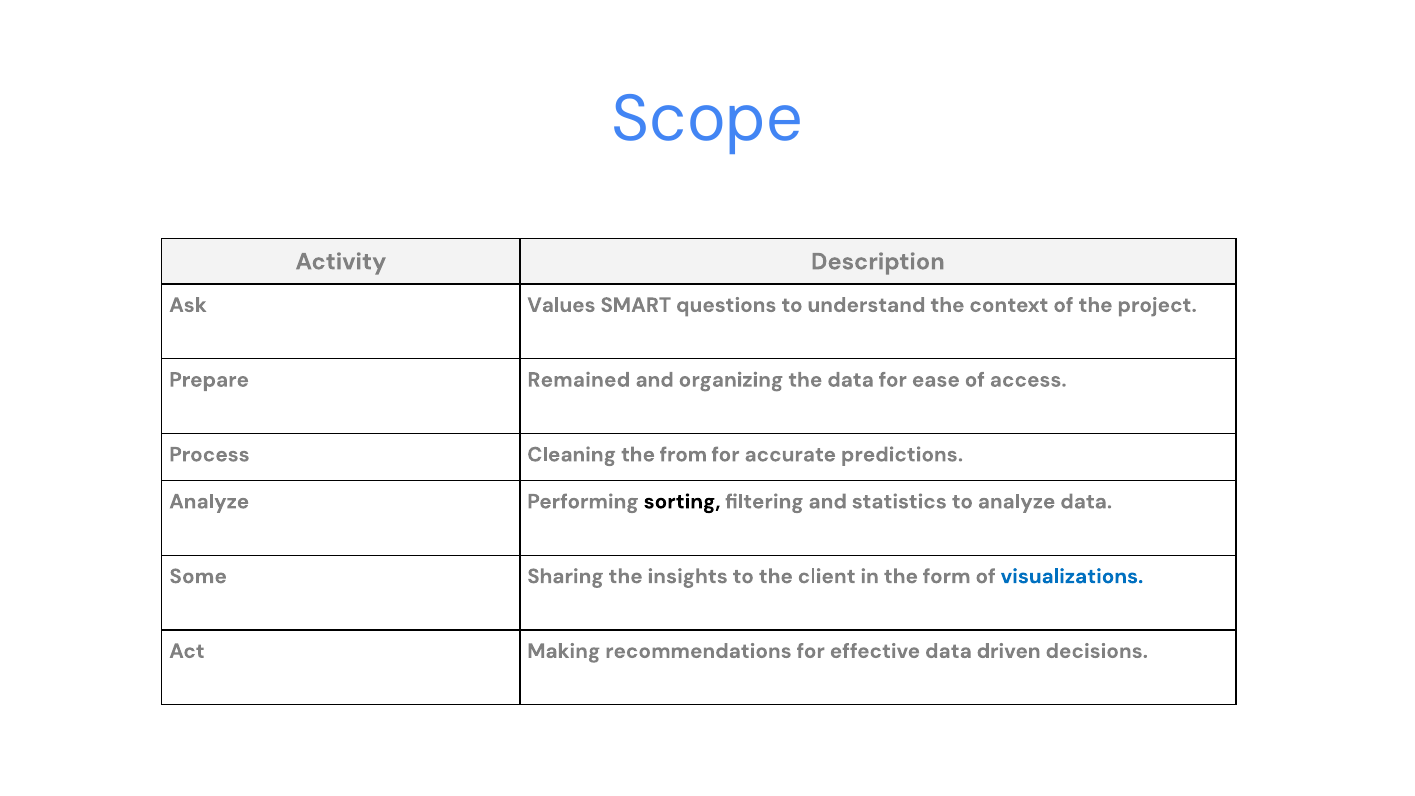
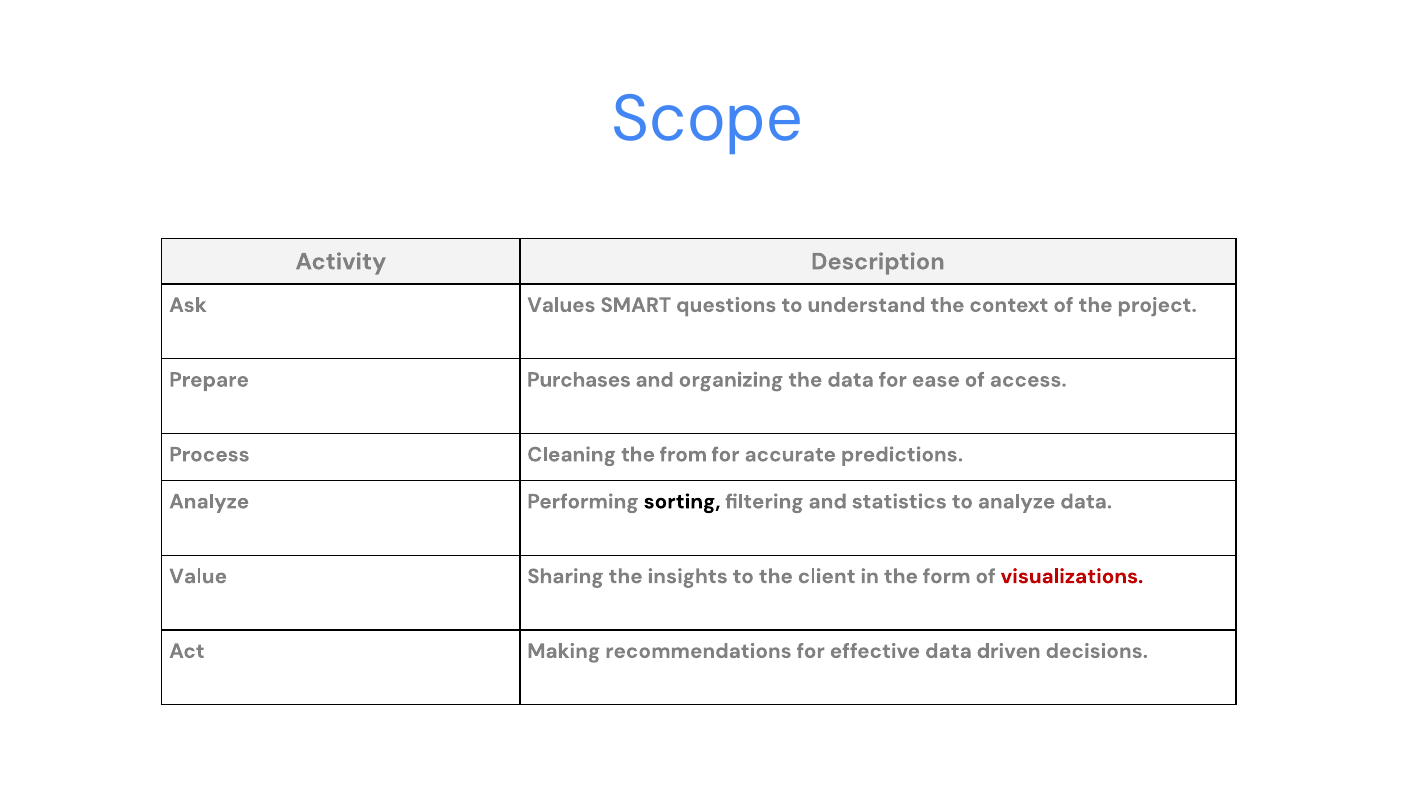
Remained: Remained -> Purchases
Some: Some -> Value
visualizations colour: blue -> red
